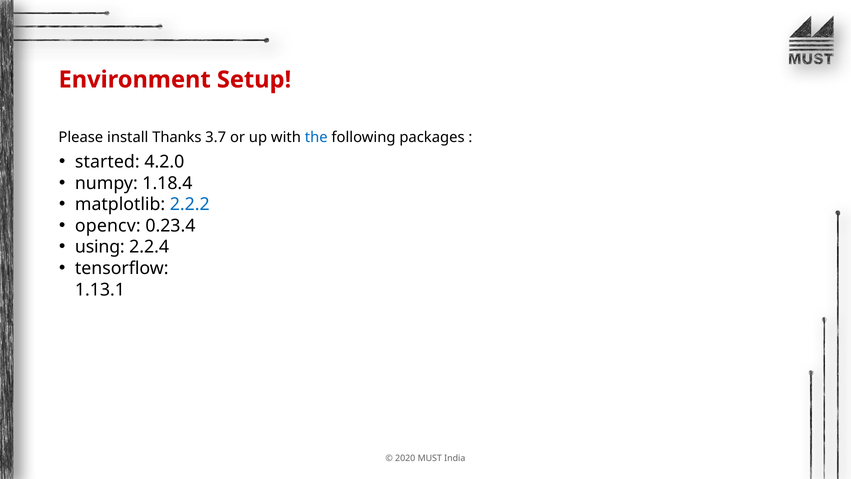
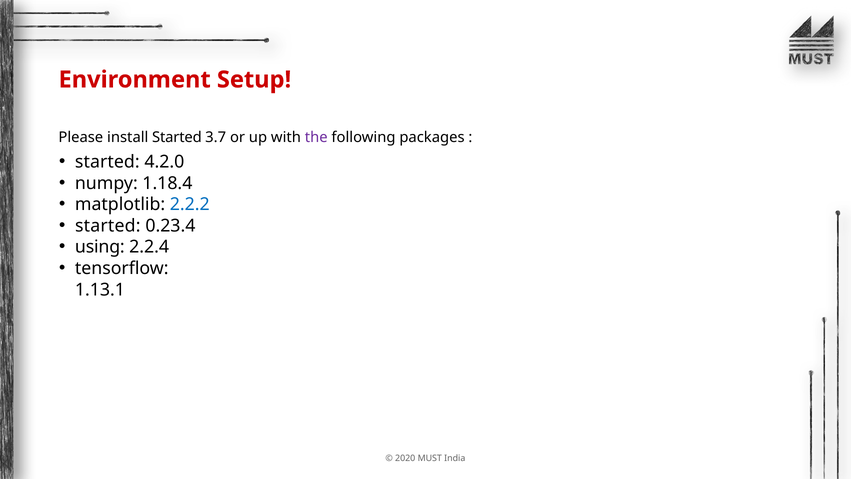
install Thanks: Thanks -> Started
the colour: blue -> purple
opencv at (108, 226): opencv -> started
